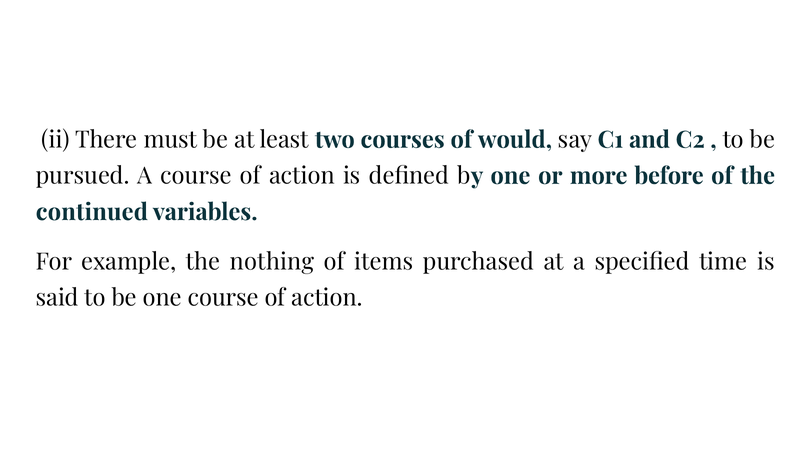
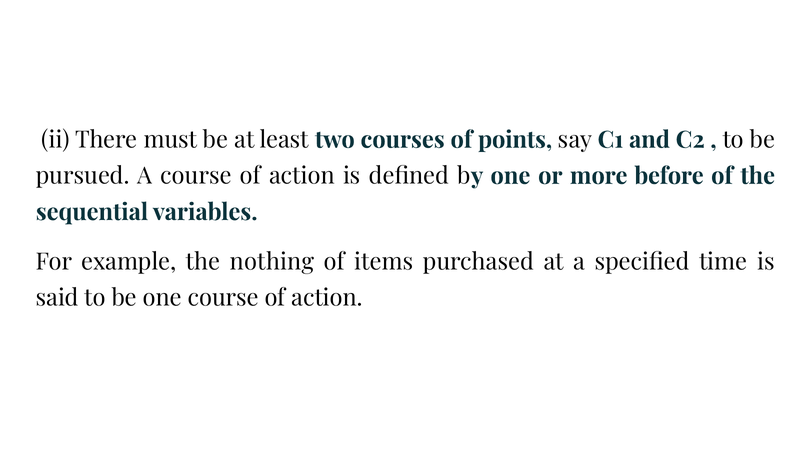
would: would -> points
continued: continued -> sequential
